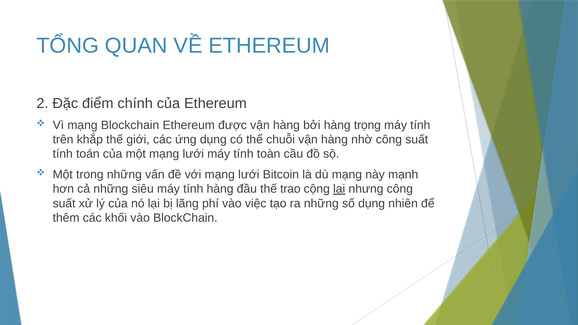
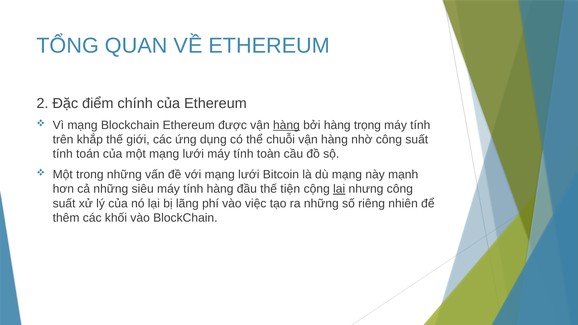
hàng at (286, 125) underline: none -> present
trao: trao -> tiện
số dụng: dụng -> riêng
